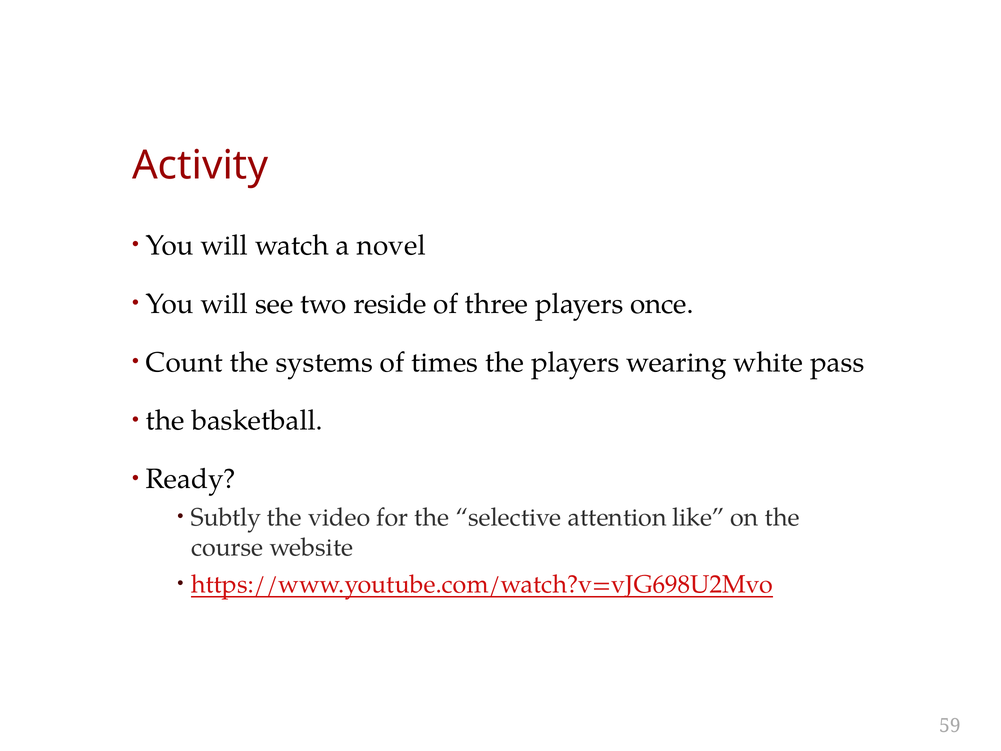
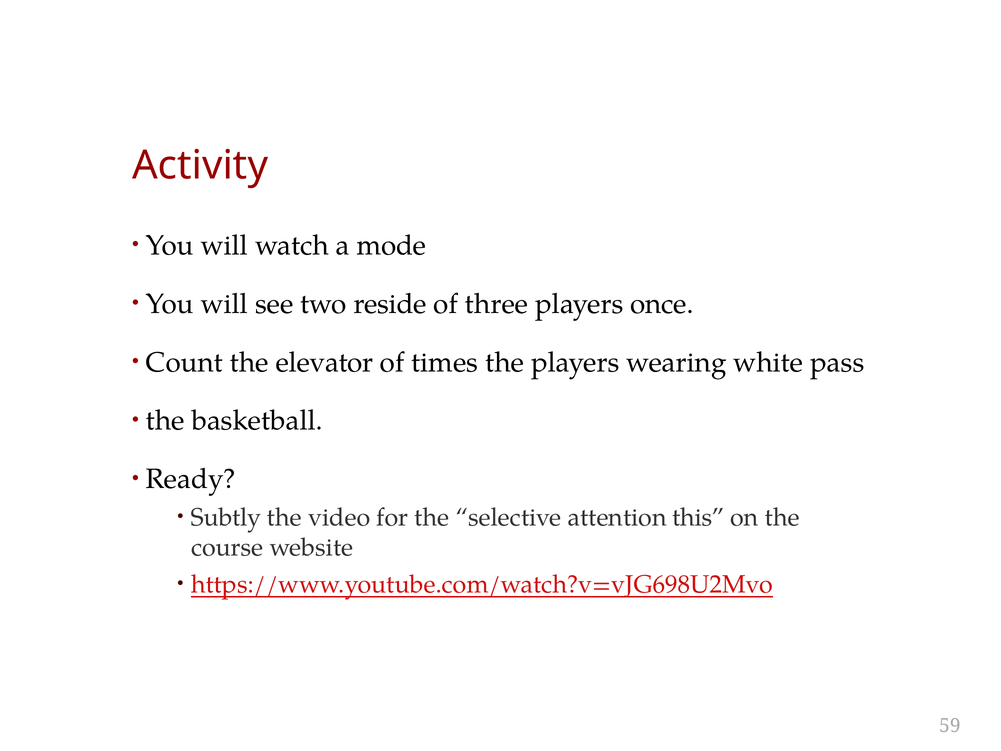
novel: novel -> mode
systems: systems -> elevator
like: like -> this
